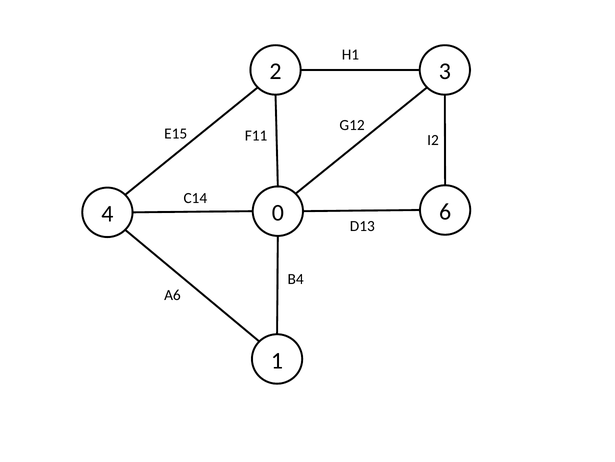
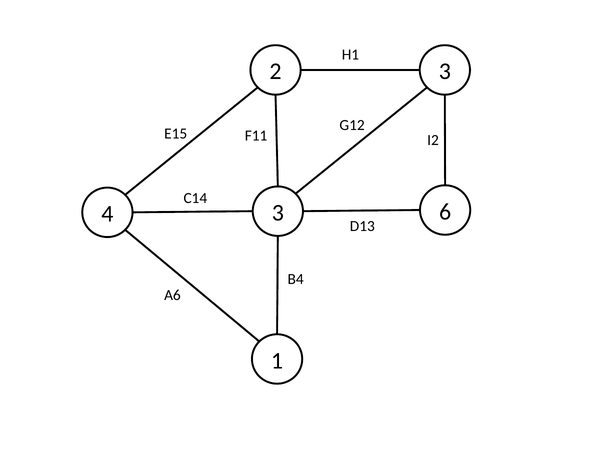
4 0: 0 -> 3
